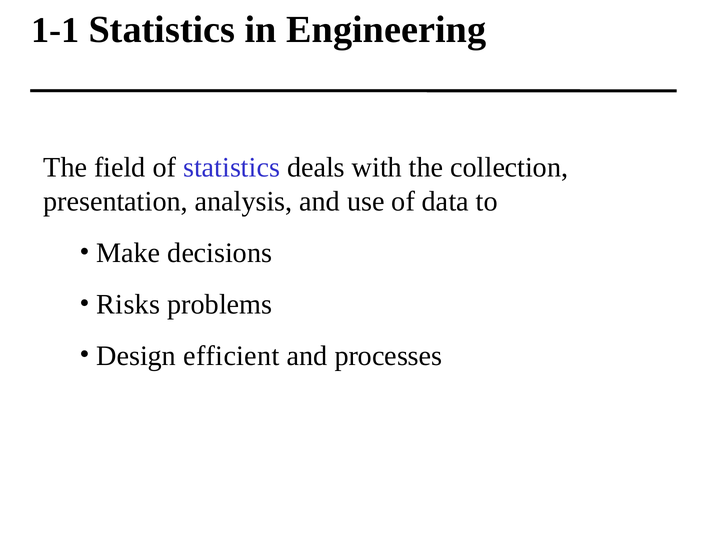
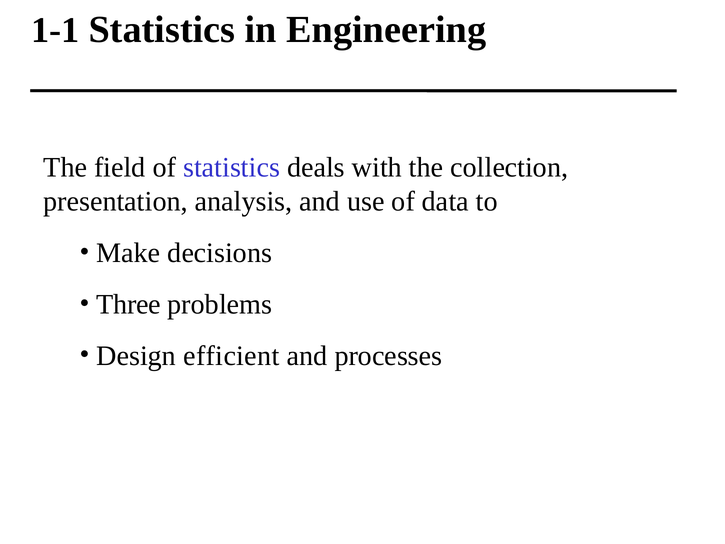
Risks: Risks -> Three
